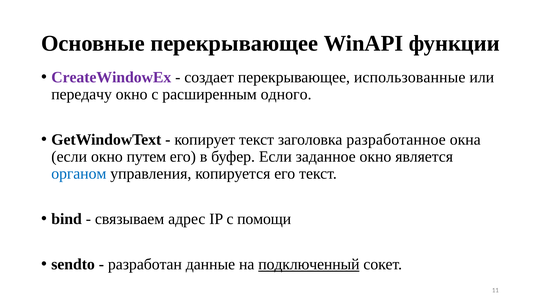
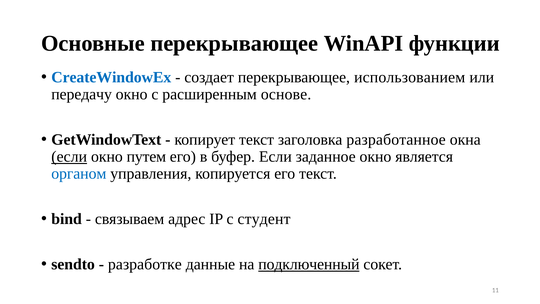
CreateWindowEx colour: purple -> blue
использованные: использованные -> использованием
одного: одного -> основе
если at (69, 157) underline: none -> present
помощи: помощи -> студент
разработан: разработан -> разработке
